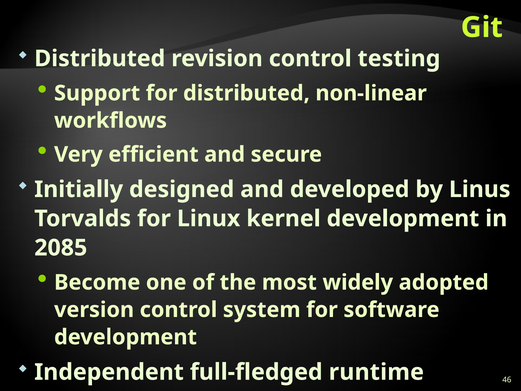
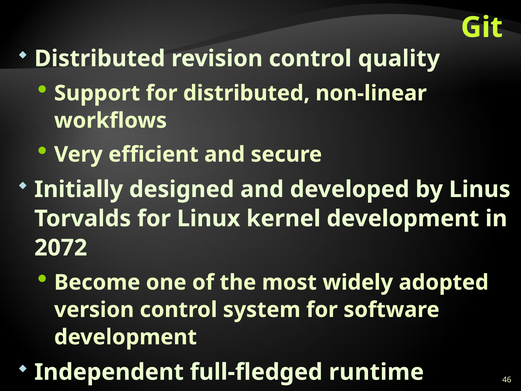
testing: testing -> quality
2085: 2085 -> 2072
